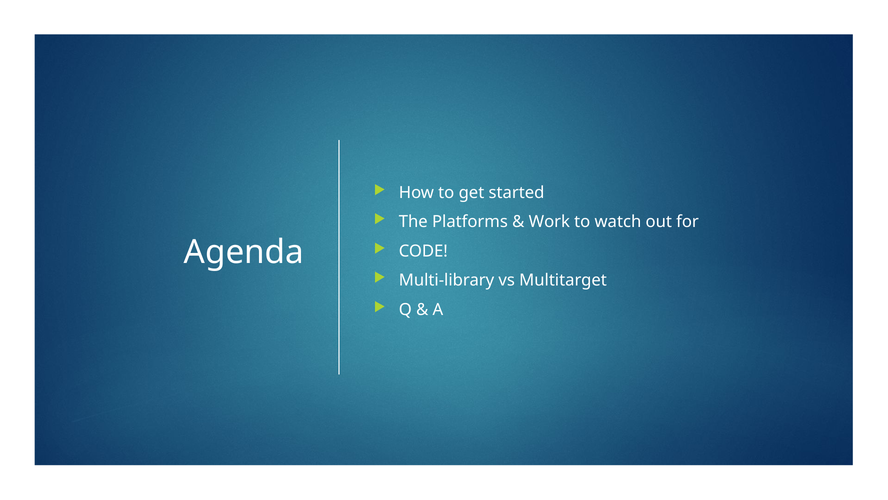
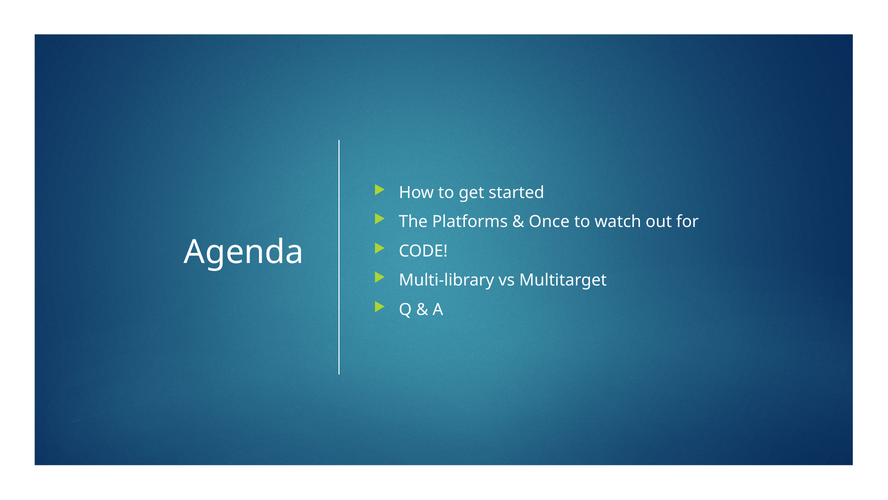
Work: Work -> Once
